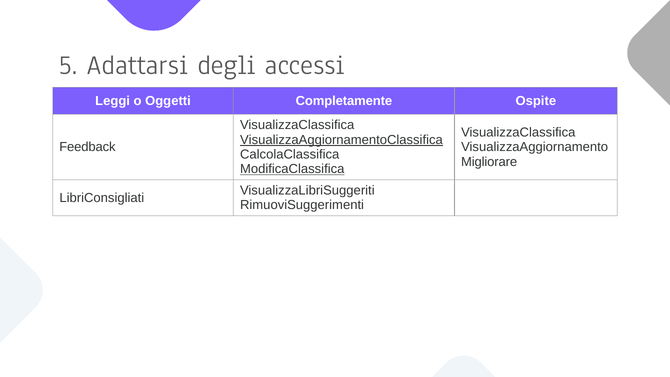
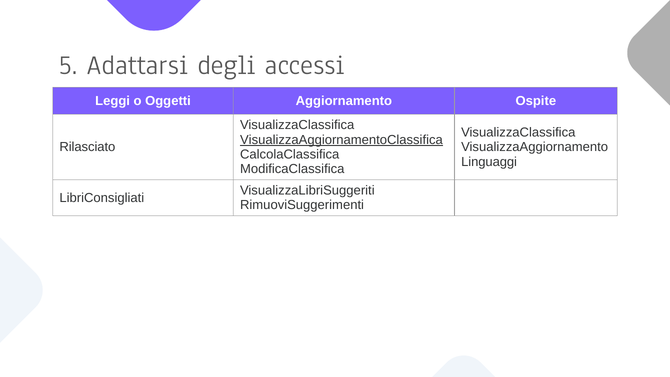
Completamente: Completamente -> Aggiornamento
Feedback: Feedback -> Rilasciato
Migliorare: Migliorare -> Linguaggi
ModificaClassifica underline: present -> none
